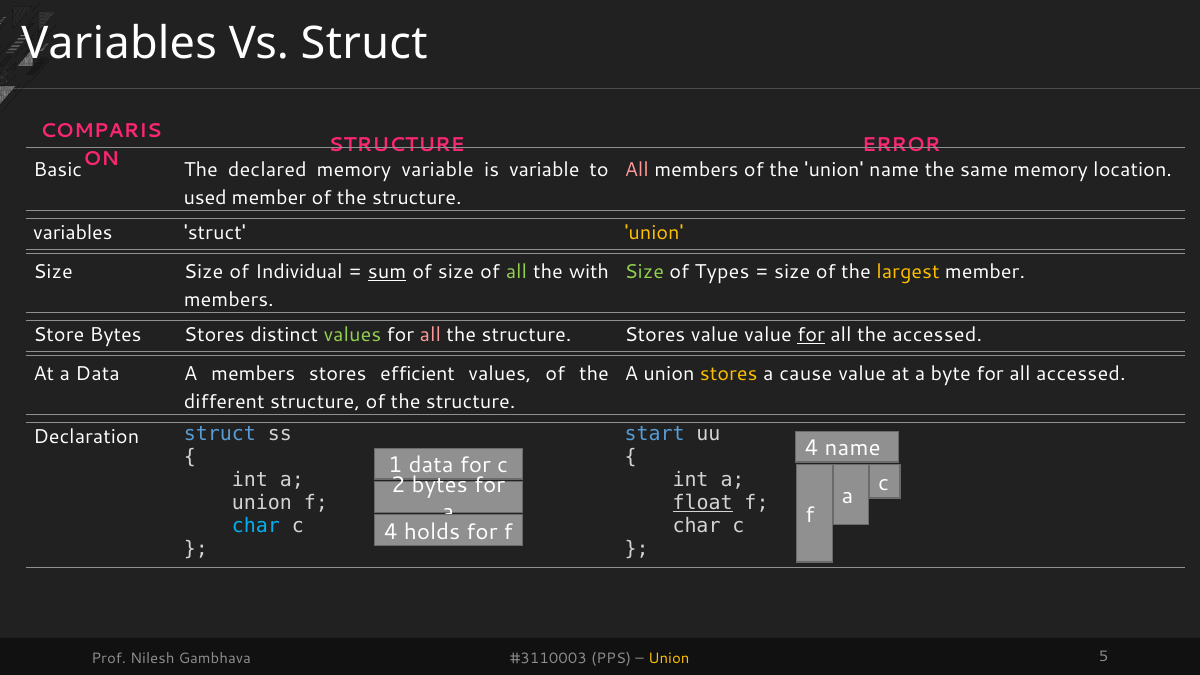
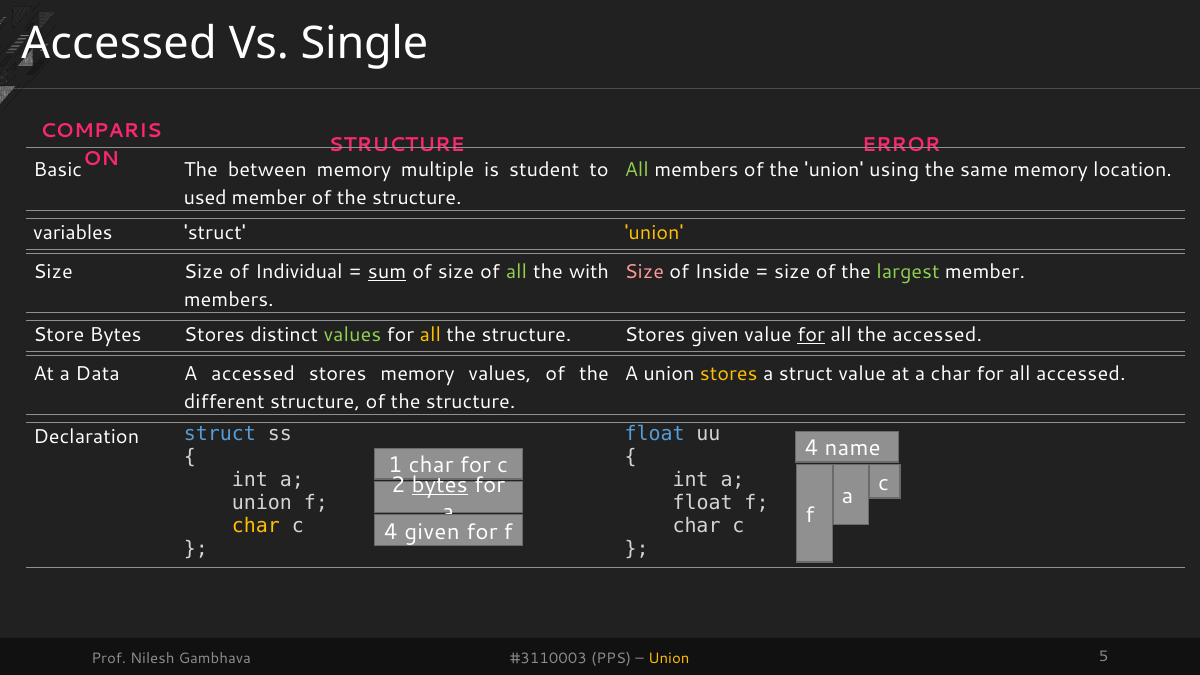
Variables at (119, 44): Variables -> Accessed
Vs Struct: Struct -> Single
declared: declared -> between
memory variable: variable -> multiple
is variable: variable -> student
All at (637, 170) colour: pink -> light green
union name: name -> using
Size at (644, 272) colour: light green -> pink
Types: Types -> Inside
largest colour: yellow -> light green
all at (430, 335) colour: pink -> yellow
Stores value: value -> given
A members: members -> accessed
stores efficient: efficient -> memory
a cause: cause -> struct
a byte: byte -> char
start at (655, 433): start -> float
1 data: data -> char
bytes at (440, 485) underline: none -> present
float at (703, 503) underline: present -> none
char at (256, 526) colour: light blue -> yellow
4 holds: holds -> given
